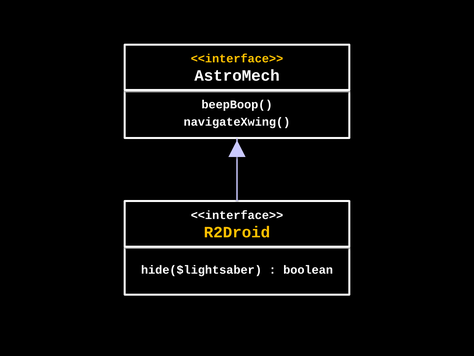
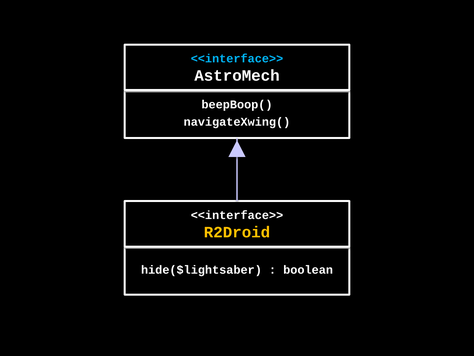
<<interface>> at (237, 59) colour: yellow -> light blue
